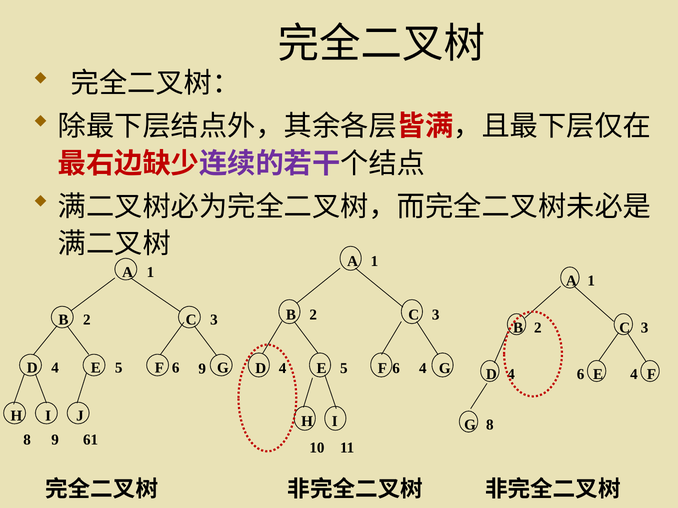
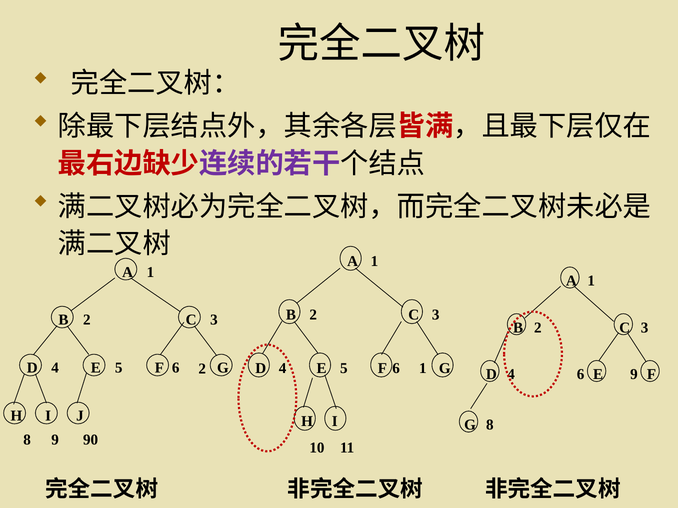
5 9: 9 -> 2
4 at (423, 368): 4 -> 1
4 at (634, 375): 4 -> 9
61: 61 -> 90
